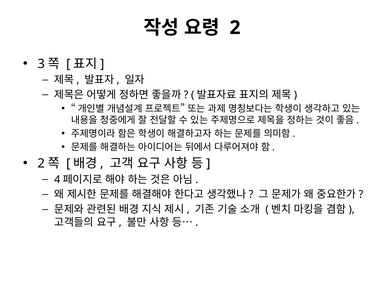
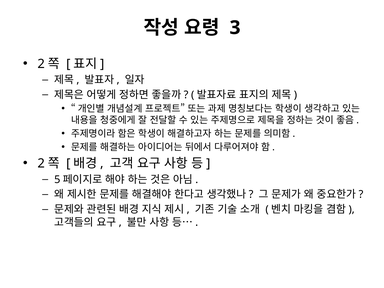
2 at (235, 28): 2 -> 3
3 at (41, 64): 3 -> 2
4: 4 -> 5
